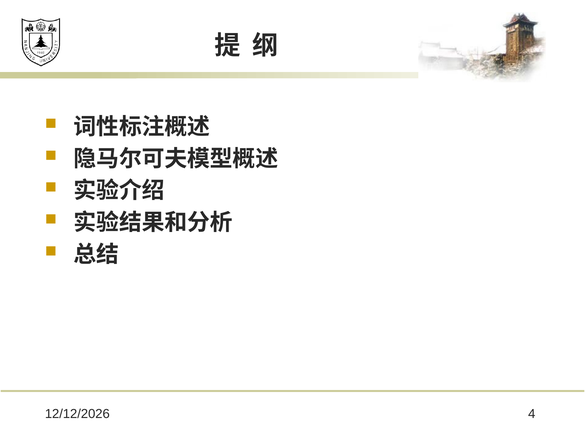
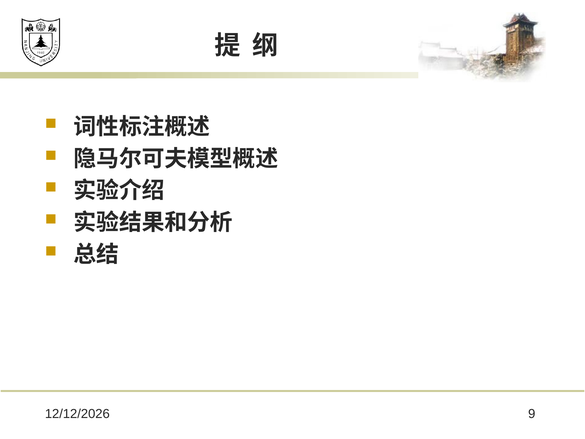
4: 4 -> 9
